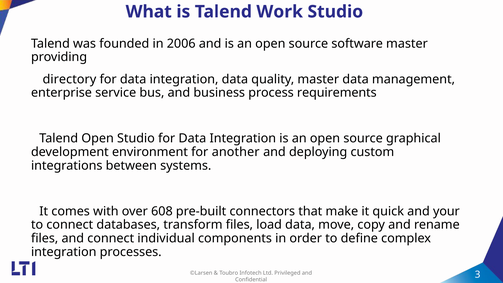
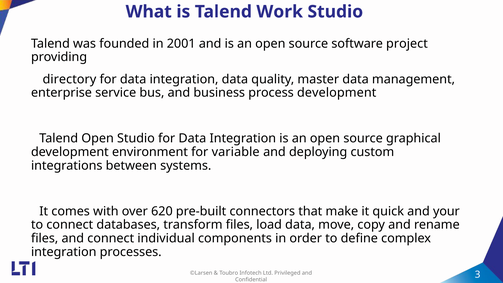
2006: 2006 -> 2001
software master: master -> project
process requirements: requirements -> development
another: another -> variable
608: 608 -> 620
